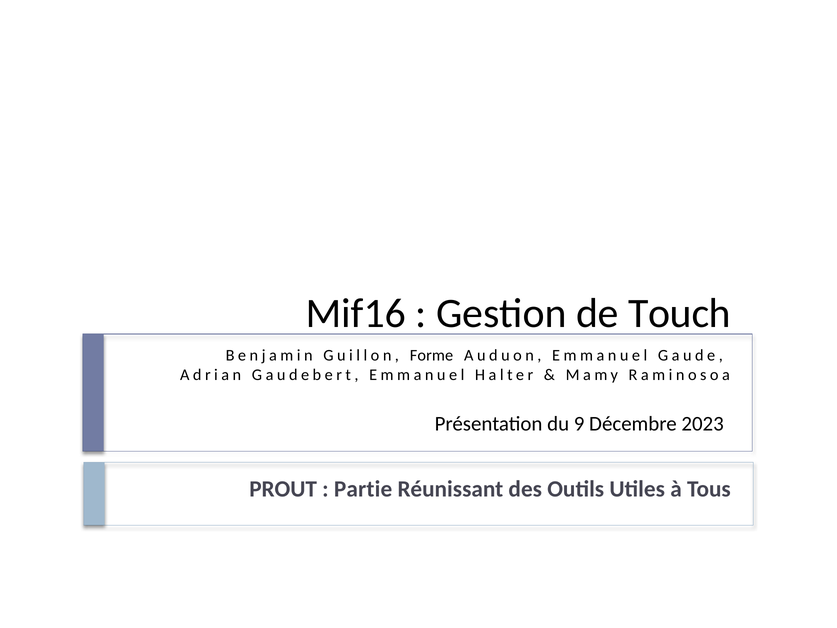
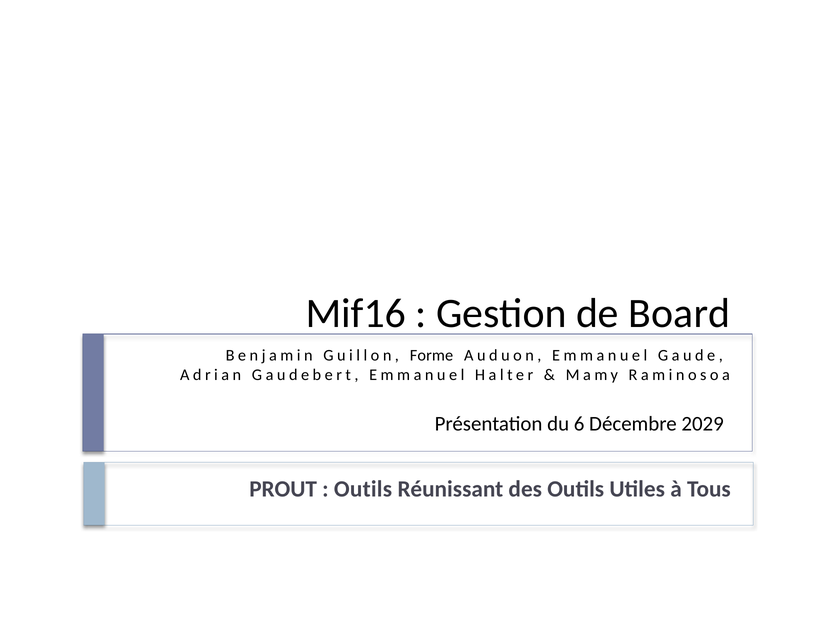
Touch: Touch -> Board
9: 9 -> 6
2023: 2023 -> 2029
Partie at (363, 489): Partie -> Outils
